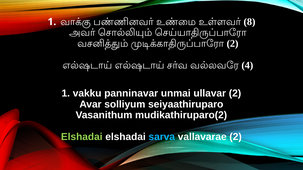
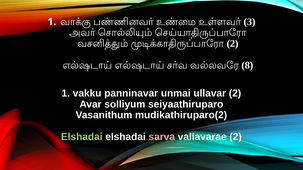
8: 8 -> 3
4: 4 -> 8
sarva colour: light blue -> pink
